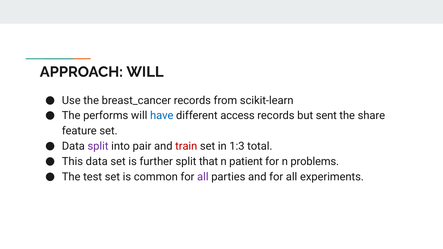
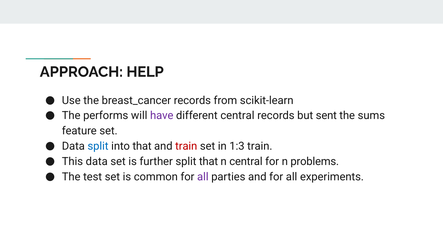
APPROACH WILL: WILL -> HELP
have colour: blue -> purple
different access: access -> central
share: share -> sums
split at (98, 146) colour: purple -> blue
into pair: pair -> that
1:3 total: total -> train
n patient: patient -> central
